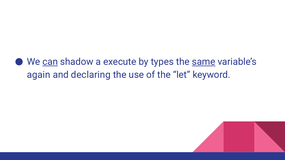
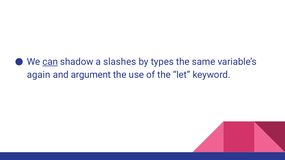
execute: execute -> slashes
same underline: present -> none
declaring: declaring -> argument
